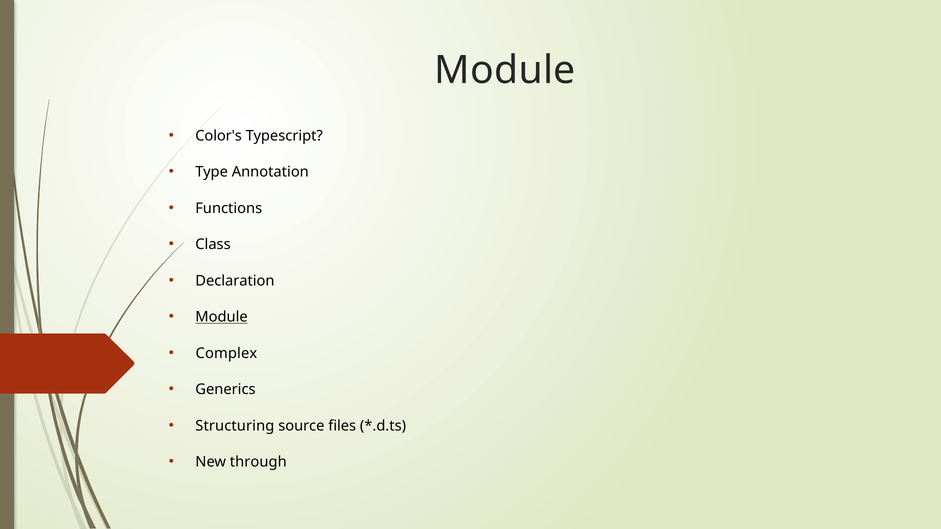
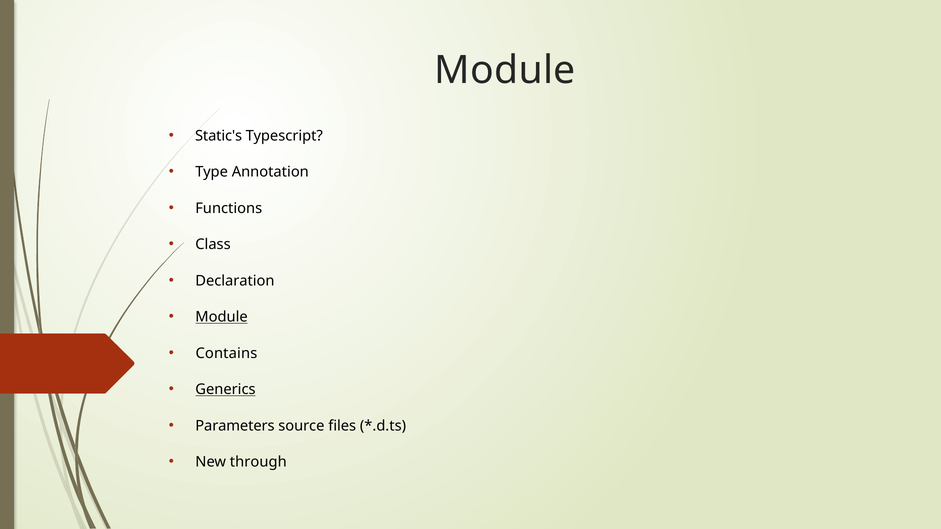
Color's: Color's -> Static's
Complex: Complex -> Contains
Generics underline: none -> present
Structuring: Structuring -> Parameters
